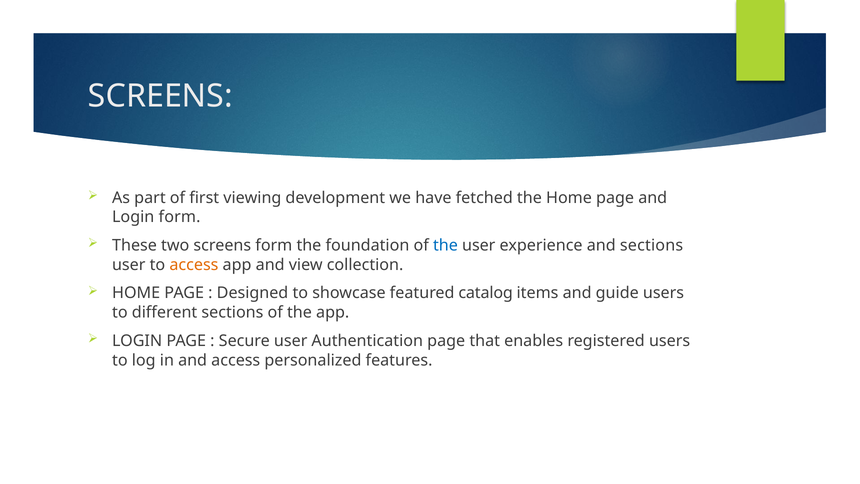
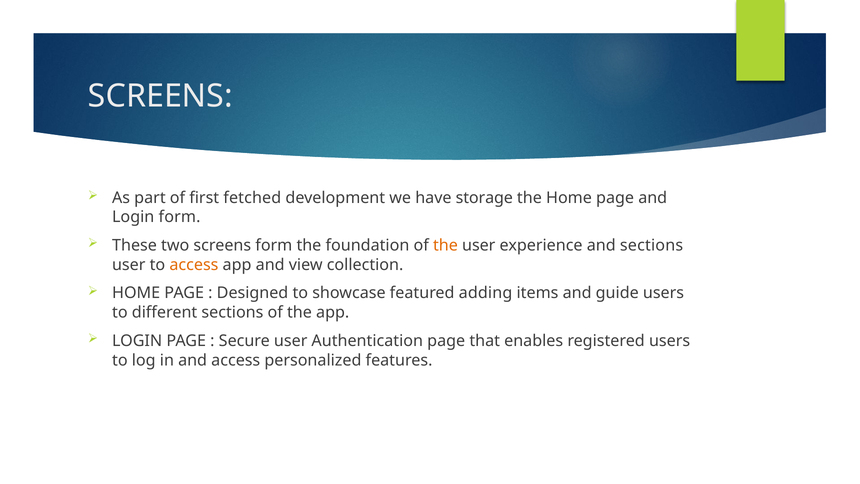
viewing: viewing -> fetched
fetched: fetched -> storage
the at (445, 245) colour: blue -> orange
catalog: catalog -> adding
